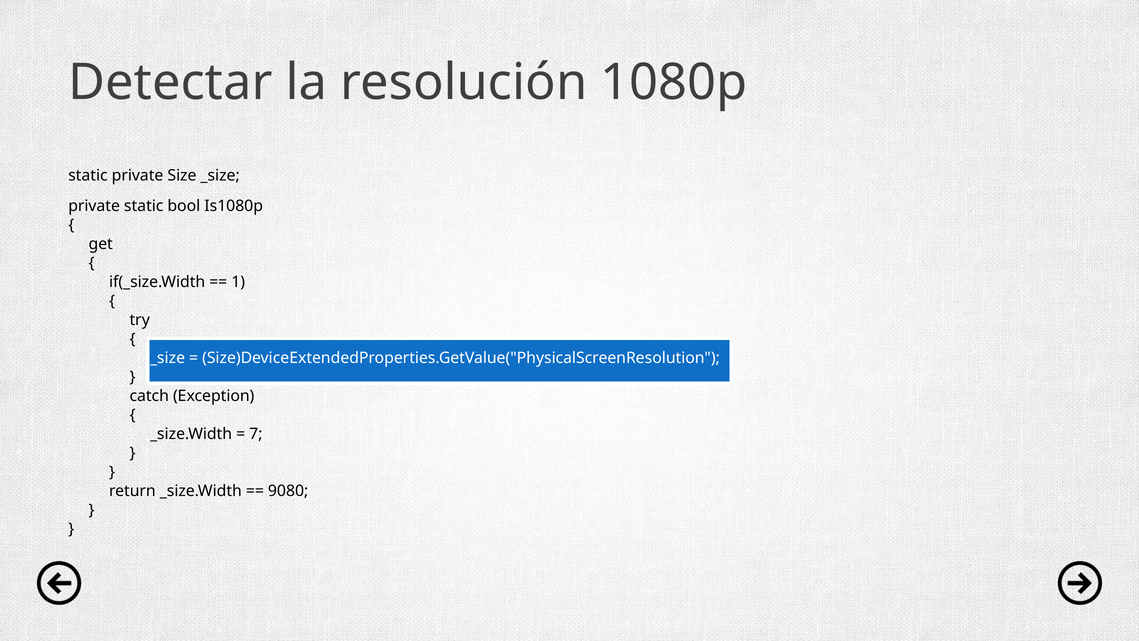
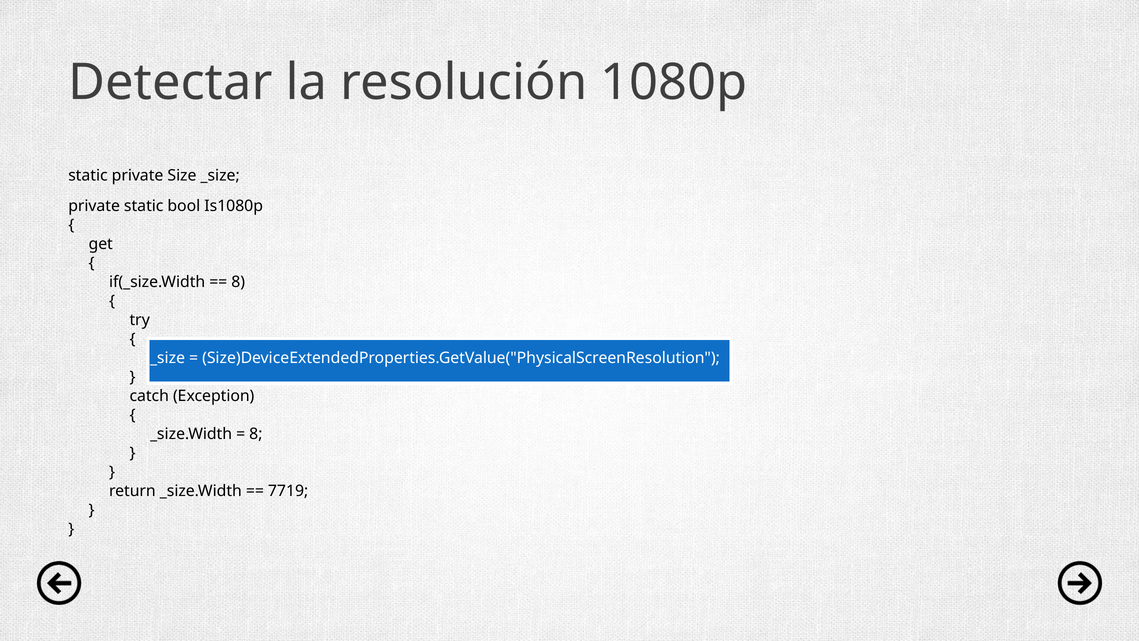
1 at (238, 282): 1 -> 8
7 at (256, 434): 7 -> 8
9080: 9080 -> 7719
